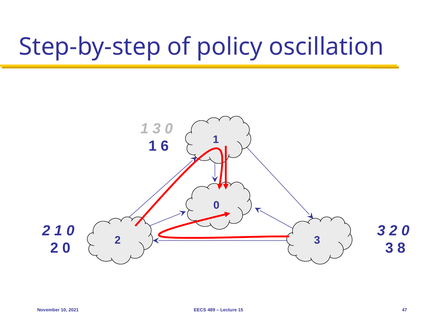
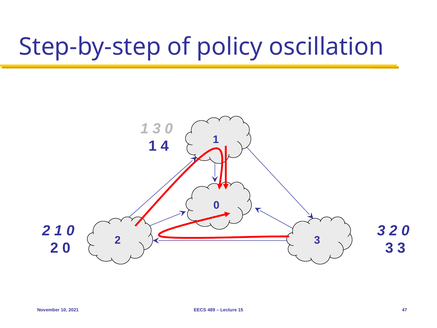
6: 6 -> 4
3 8: 8 -> 3
